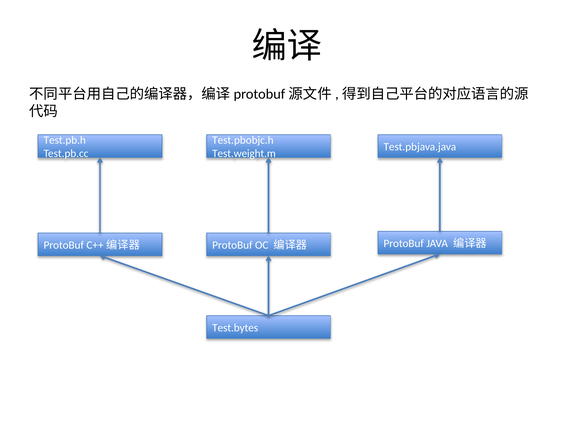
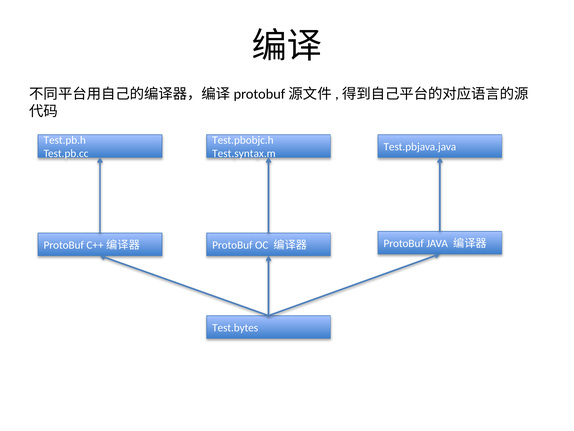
Test.weight.m: Test.weight.m -> Test.syntax.m
